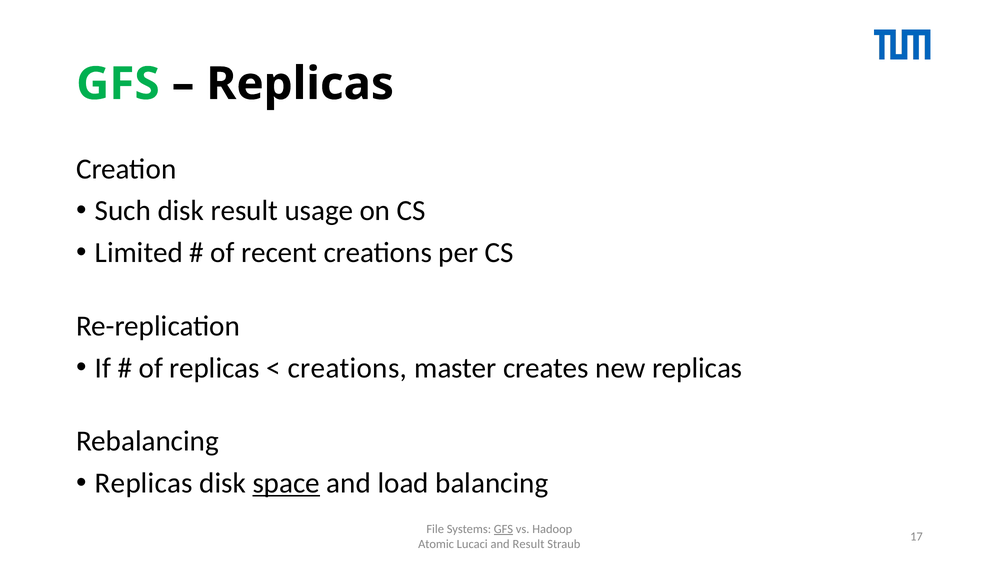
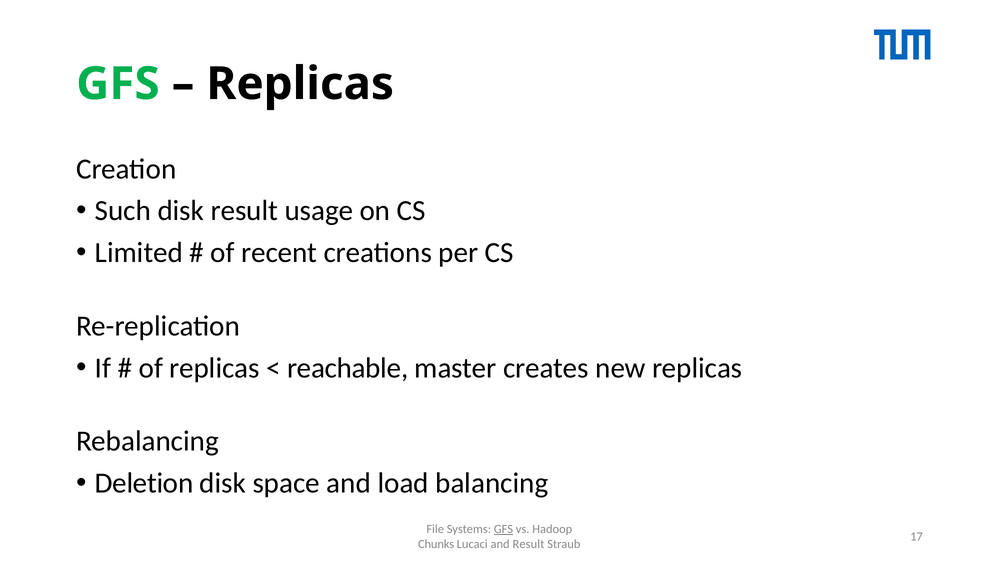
creations at (347, 368): creations -> reachable
Replicas at (144, 483): Replicas -> Deletion
space underline: present -> none
Atomic: Atomic -> Chunks
